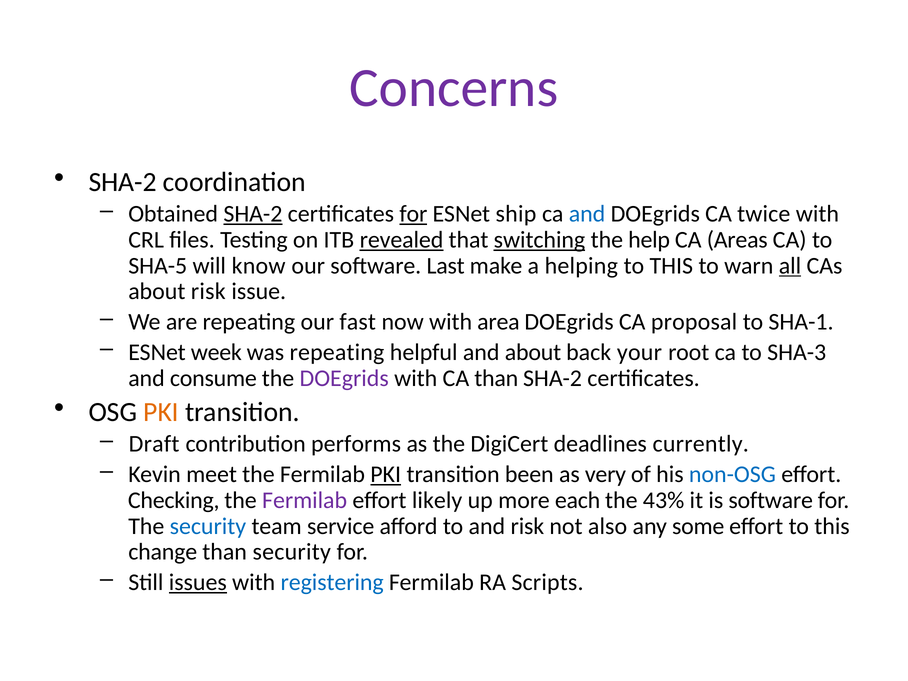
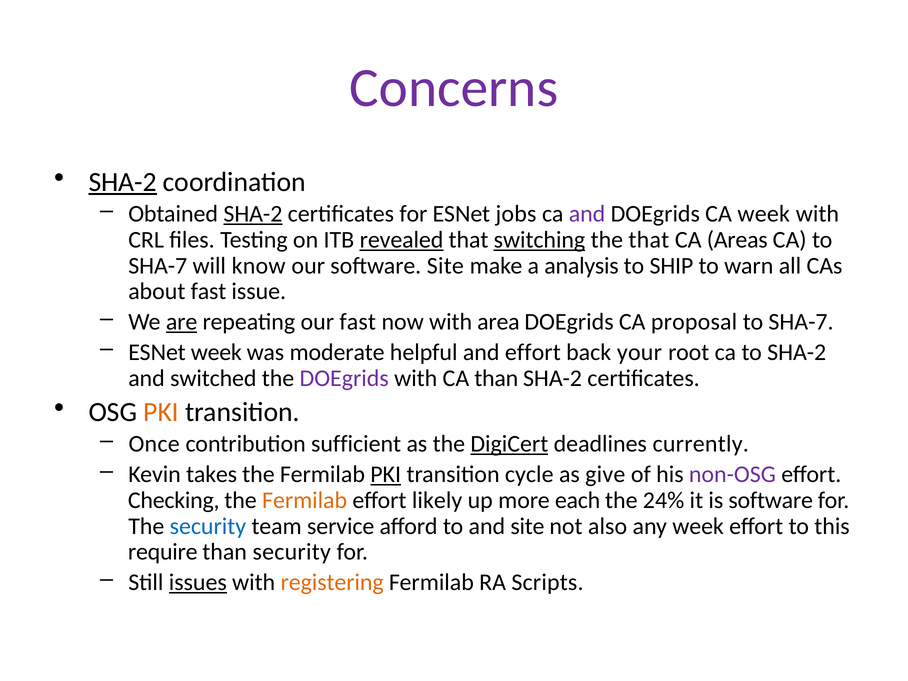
SHA-2 at (123, 182) underline: none -> present
for at (413, 214) underline: present -> none
ship: ship -> jobs
and at (587, 214) colour: blue -> purple
CA twice: twice -> week
the help: help -> that
SHA-5 at (158, 266): SHA-5 -> SHA-7
software Last: Last -> Site
helping: helping -> analysis
THIS at (671, 266): THIS -> SHIP
all underline: present -> none
about risk: risk -> fast
are underline: none -> present
SHA-1 at (801, 322): SHA-1 -> SHA-7
was repeating: repeating -> moderate
and about: about -> effort
to SHA-3: SHA-3 -> SHA-2
consume: consume -> switched
Draft: Draft -> Once
performs: performs -> sufficient
DigiCert underline: none -> present
meet: meet -> takes
been: been -> cycle
very: very -> give
non-OSG colour: blue -> purple
Fermilab at (305, 500) colour: purple -> orange
43%: 43% -> 24%
and risk: risk -> site
any some: some -> week
change: change -> require
registering colour: blue -> orange
